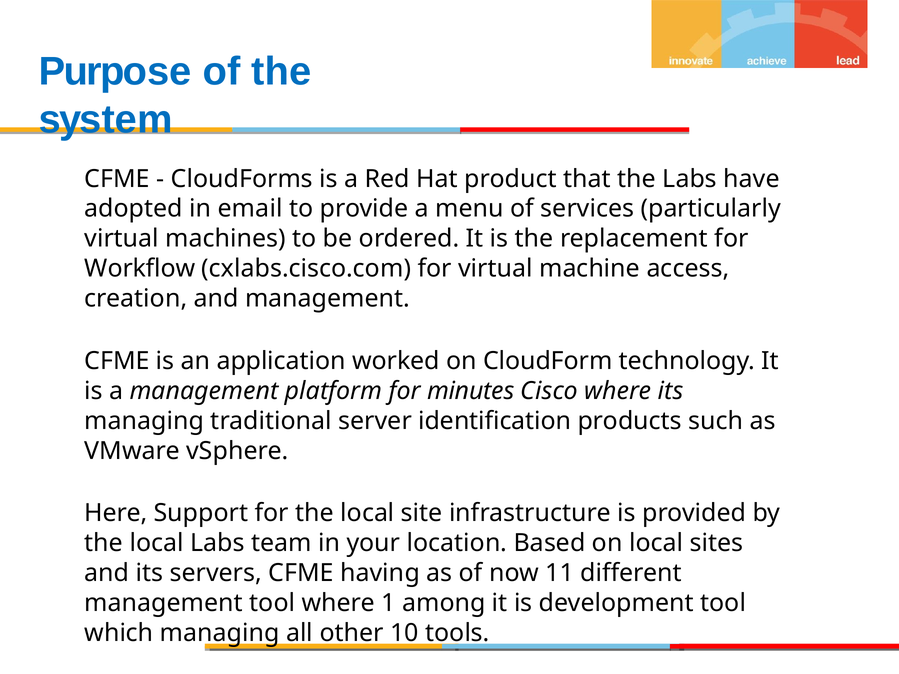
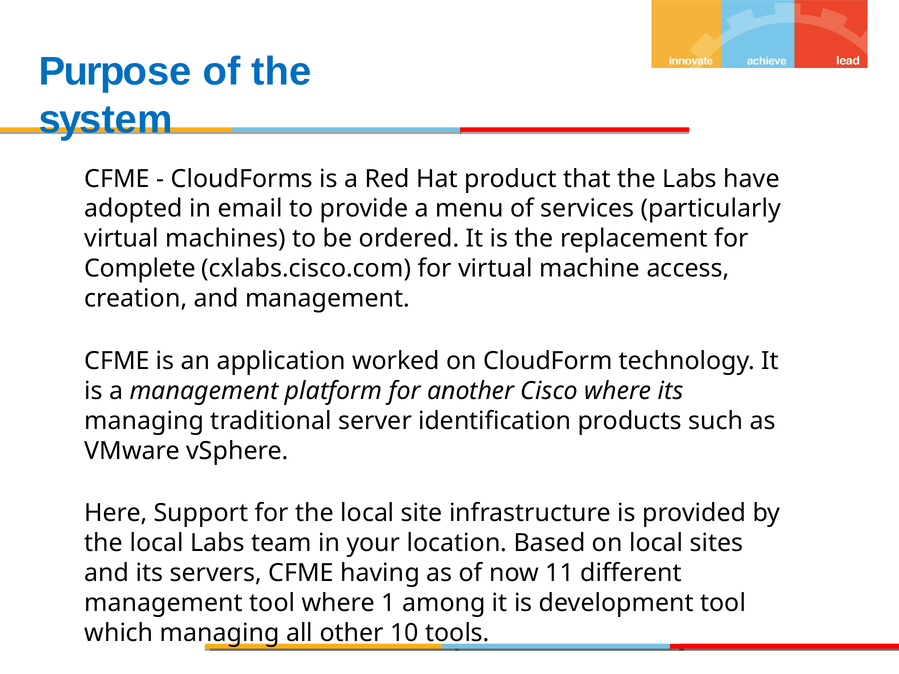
Workflow: Workflow -> Complete
minutes: minutes -> another
